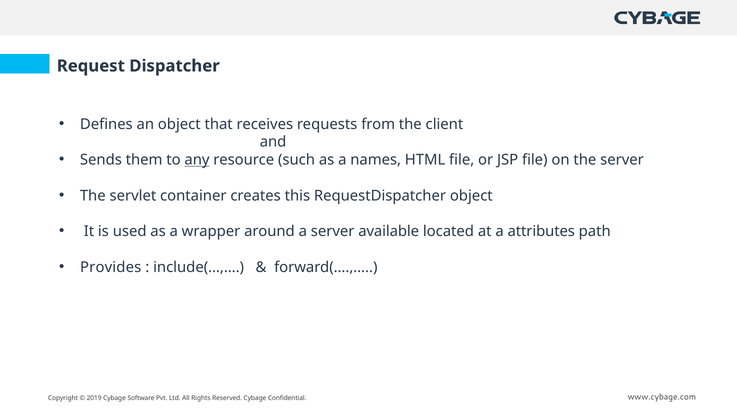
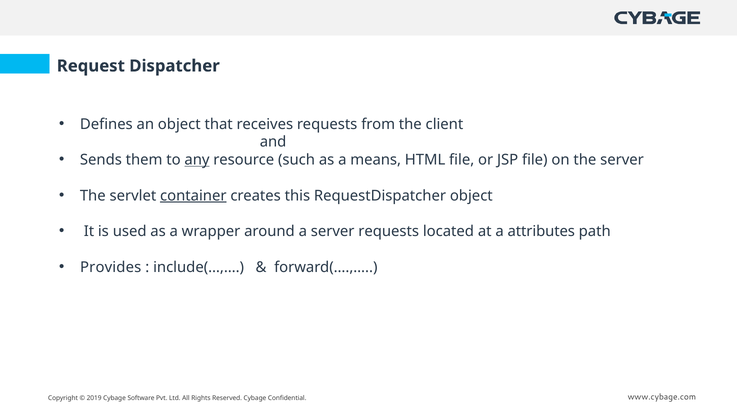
names: names -> means
container underline: none -> present
server available: available -> requests
